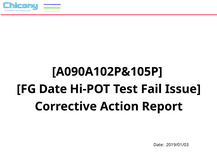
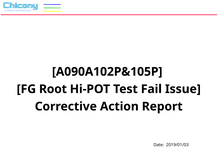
FG Date: Date -> Root
